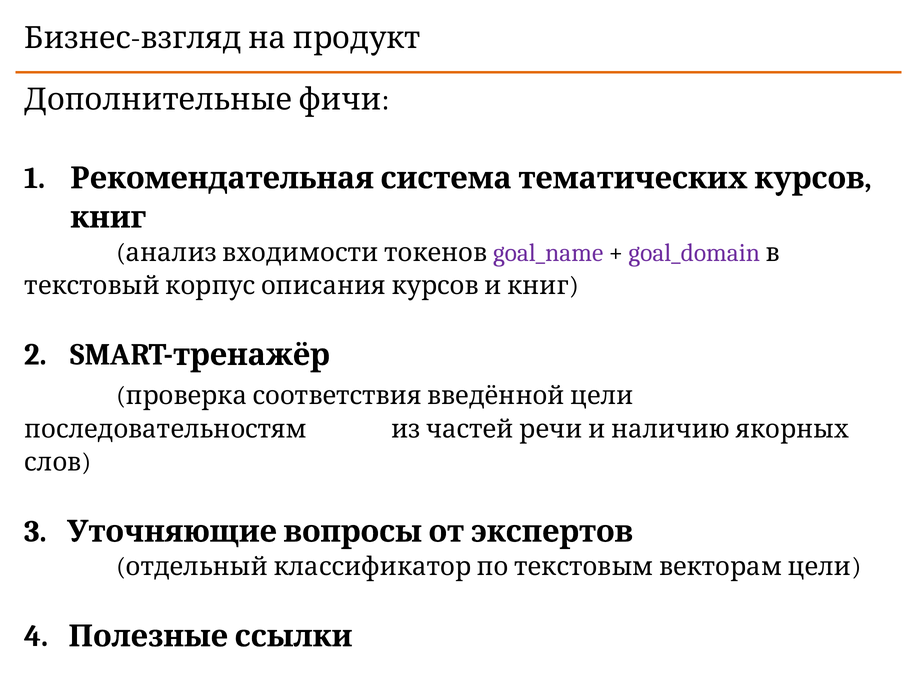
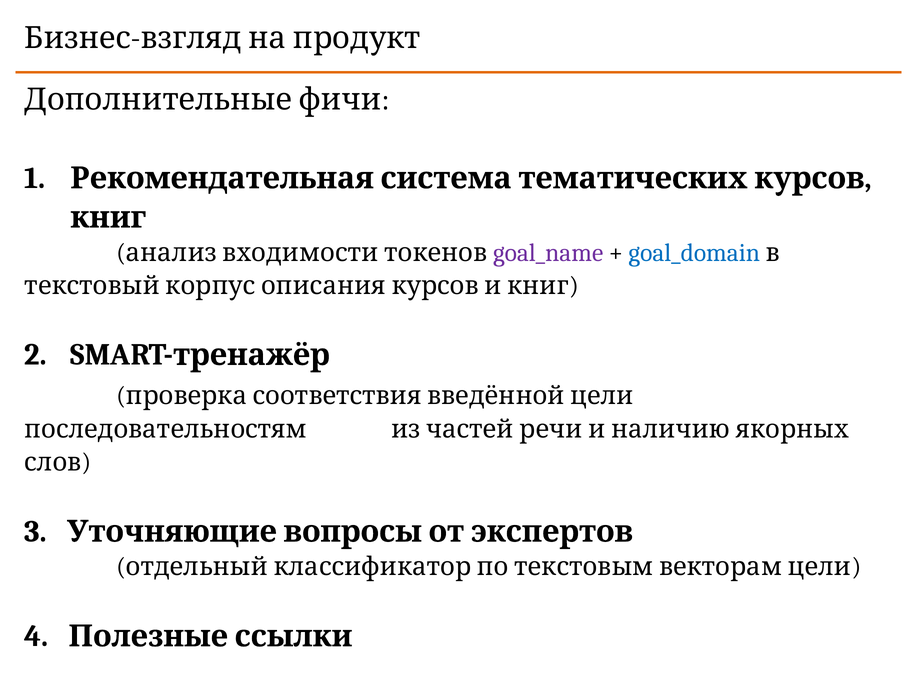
goal_domain colour: purple -> blue
